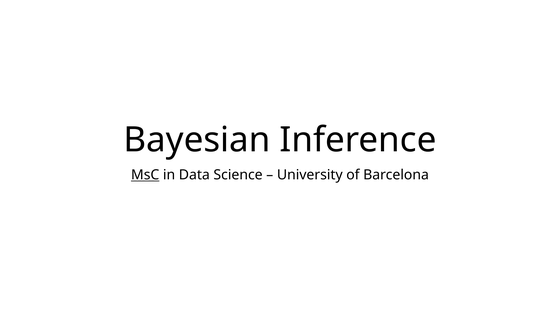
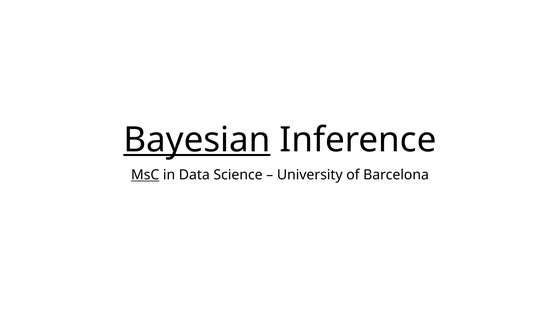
Bayesian underline: none -> present
